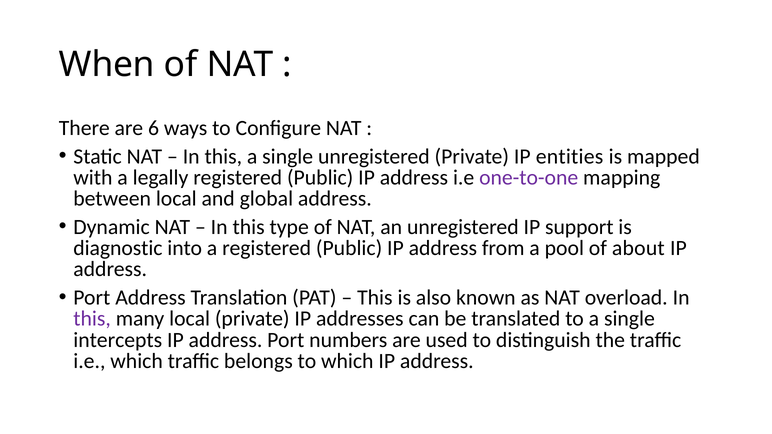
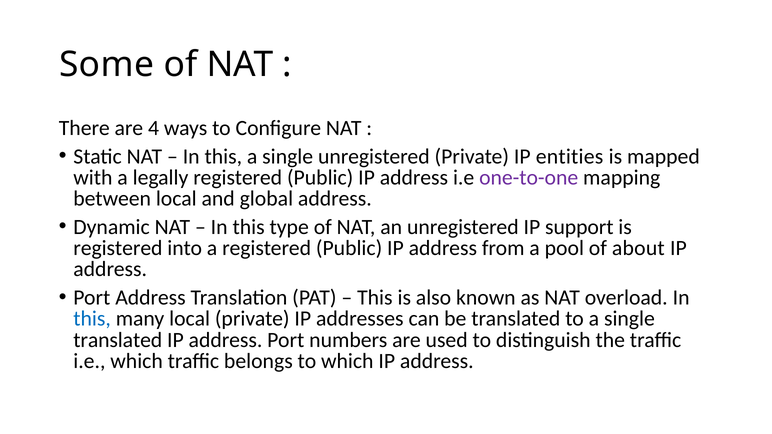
When: When -> Some
6: 6 -> 4
diagnostic at (118, 248): diagnostic -> registered
this at (92, 319) colour: purple -> blue
intercepts at (118, 340): intercepts -> translated
